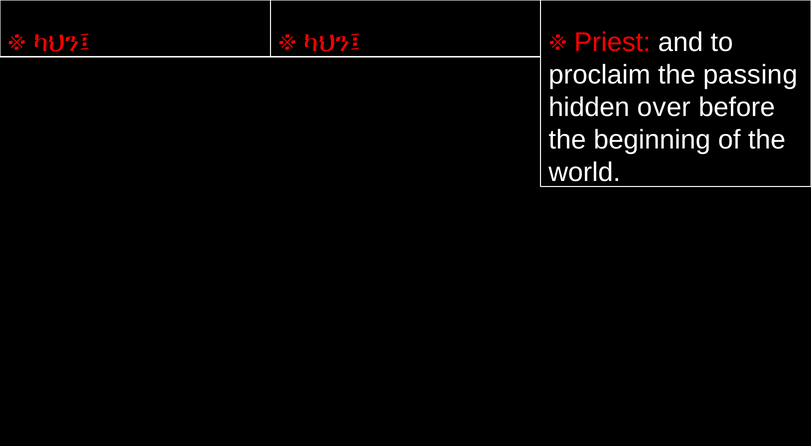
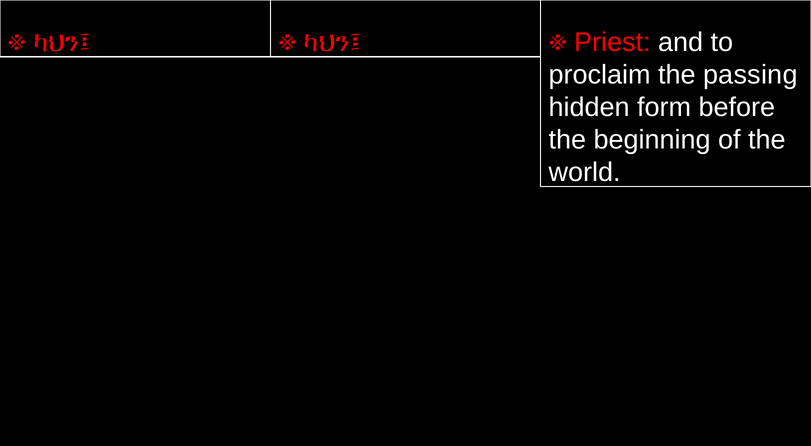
over: over -> form
